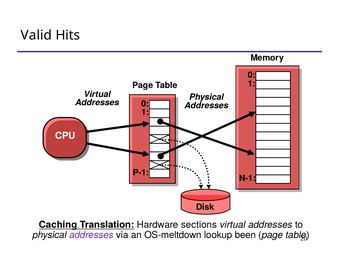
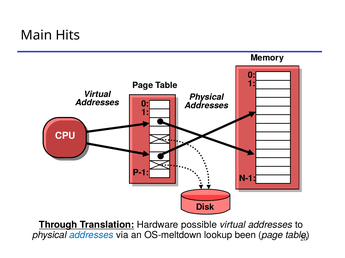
Valid: Valid -> Main
Caching: Caching -> Through
sections: sections -> possible
addresses at (91, 236) colour: purple -> blue
